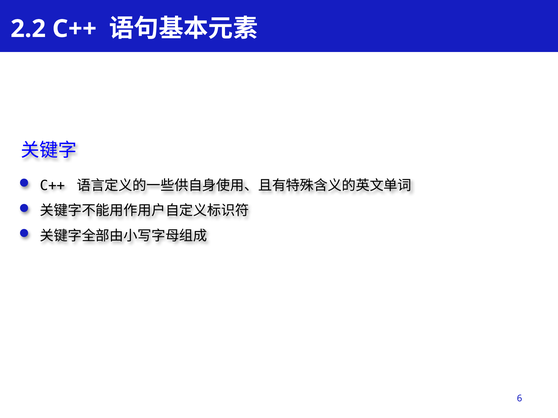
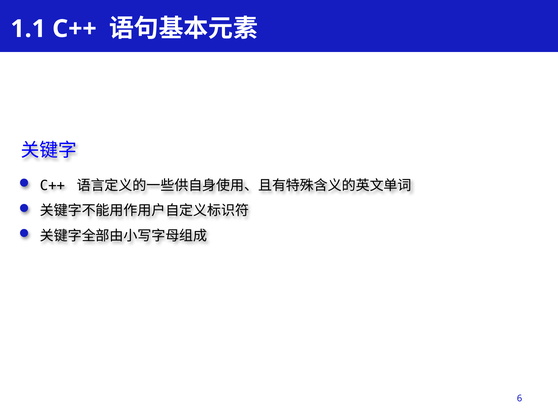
2.2: 2.2 -> 1.1
